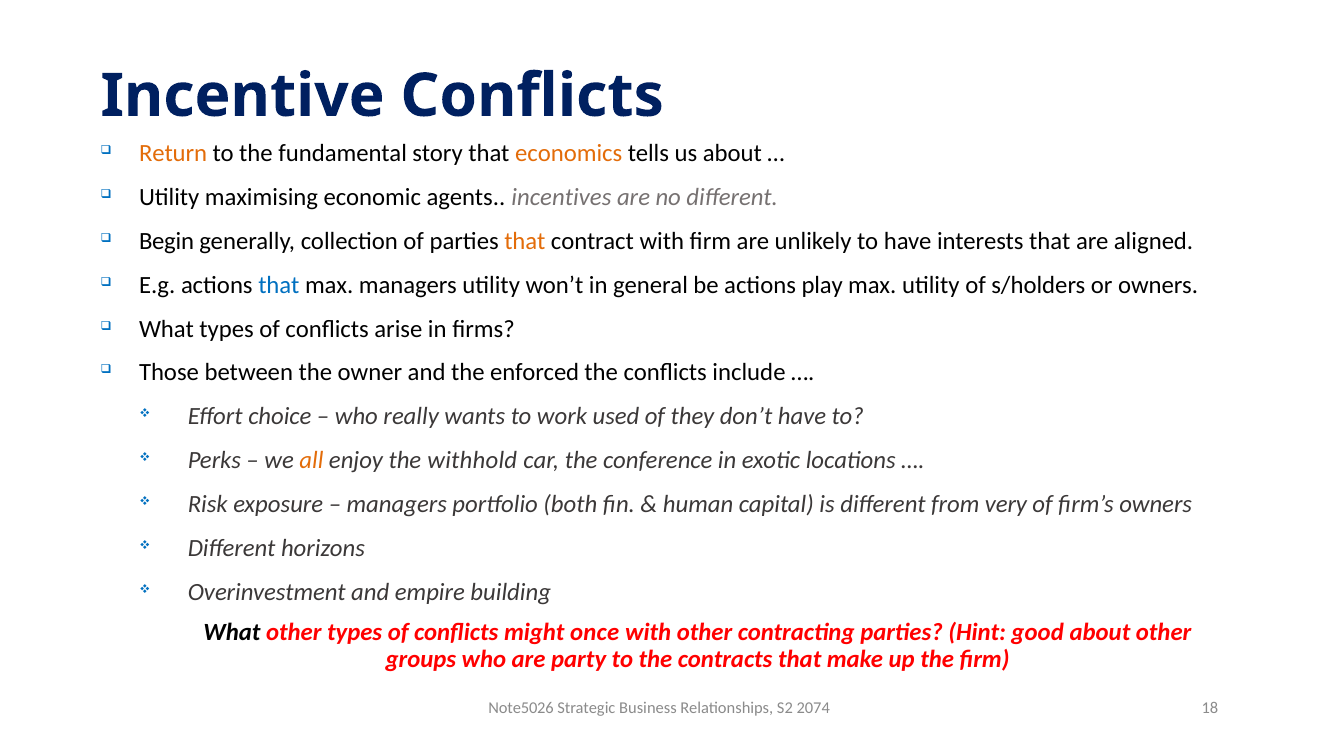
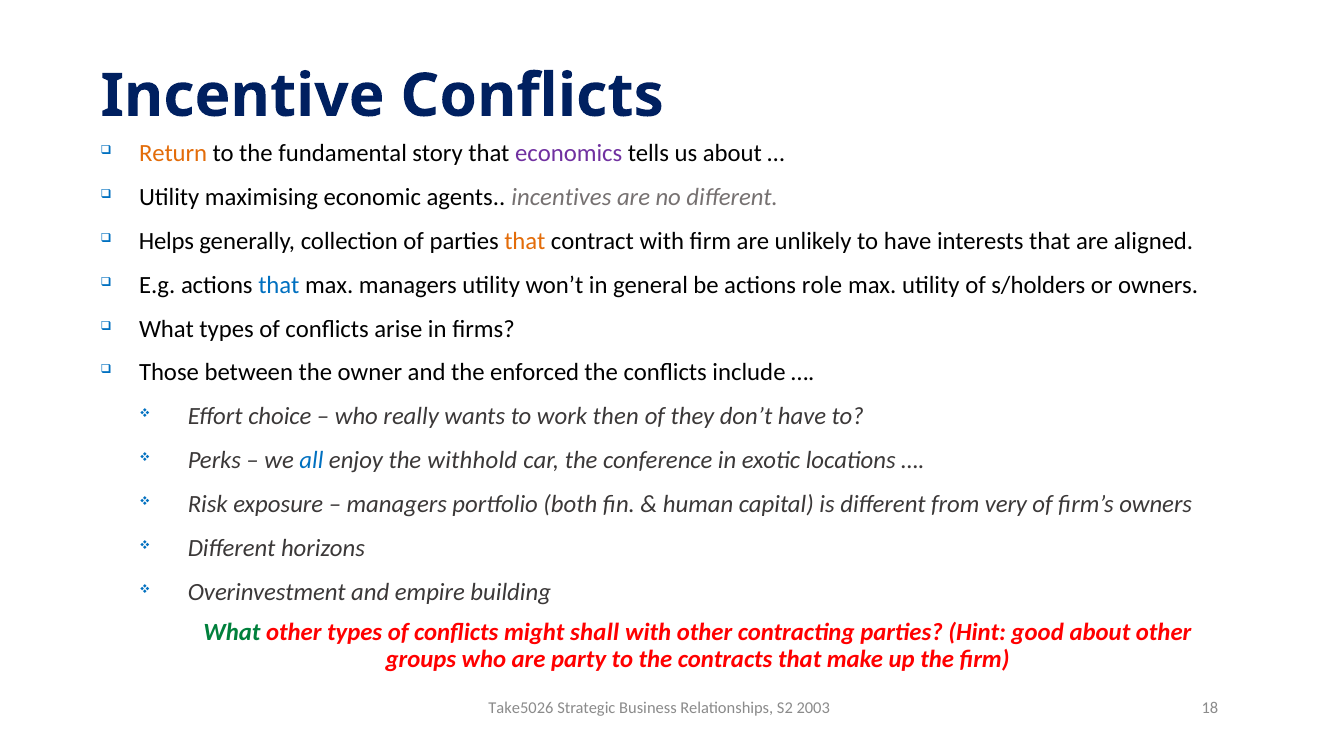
economics colour: orange -> purple
Begin: Begin -> Helps
play: play -> role
used: used -> then
all colour: orange -> blue
What at (232, 632) colour: black -> green
once: once -> shall
Note5026: Note5026 -> Take5026
2074: 2074 -> 2003
